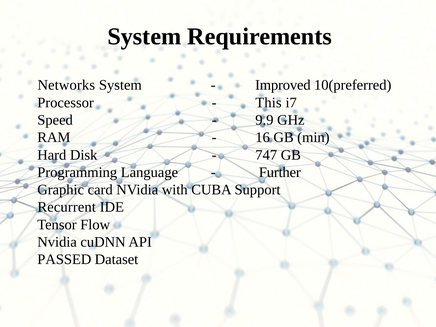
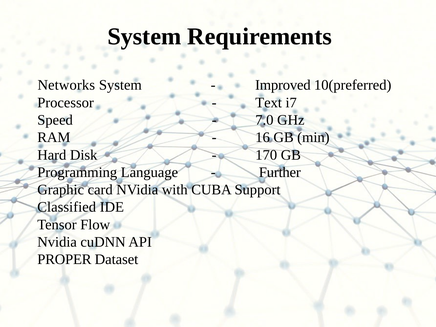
This: This -> Text
9.9: 9.9 -> 7.0
747: 747 -> 170
Recurrent: Recurrent -> Classified
PASSED: PASSED -> PROPER
